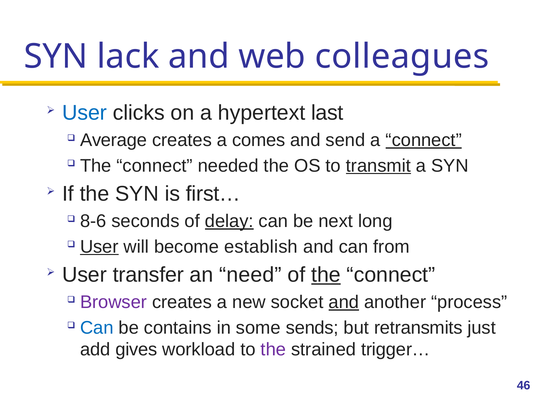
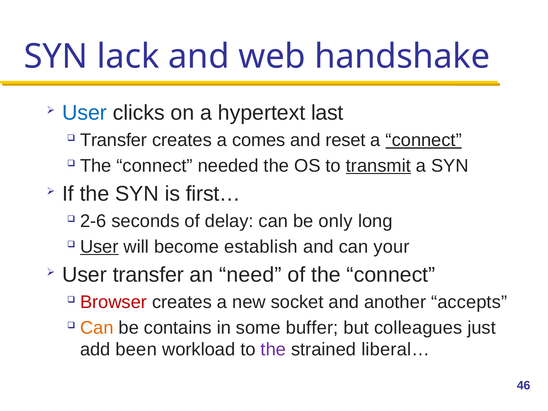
colleagues: colleagues -> handshake
Average at (114, 140): Average -> Transfer
send: send -> reset
8-6: 8-6 -> 2-6
delay underline: present -> none
next: next -> only
from: from -> your
the at (326, 275) underline: present -> none
Browser colour: purple -> red
and at (344, 302) underline: present -> none
process: process -> accepts
Can at (97, 328) colour: blue -> orange
sends: sends -> buffer
retransmits: retransmits -> colleagues
gives: gives -> been
trigger…: trigger… -> liberal…
